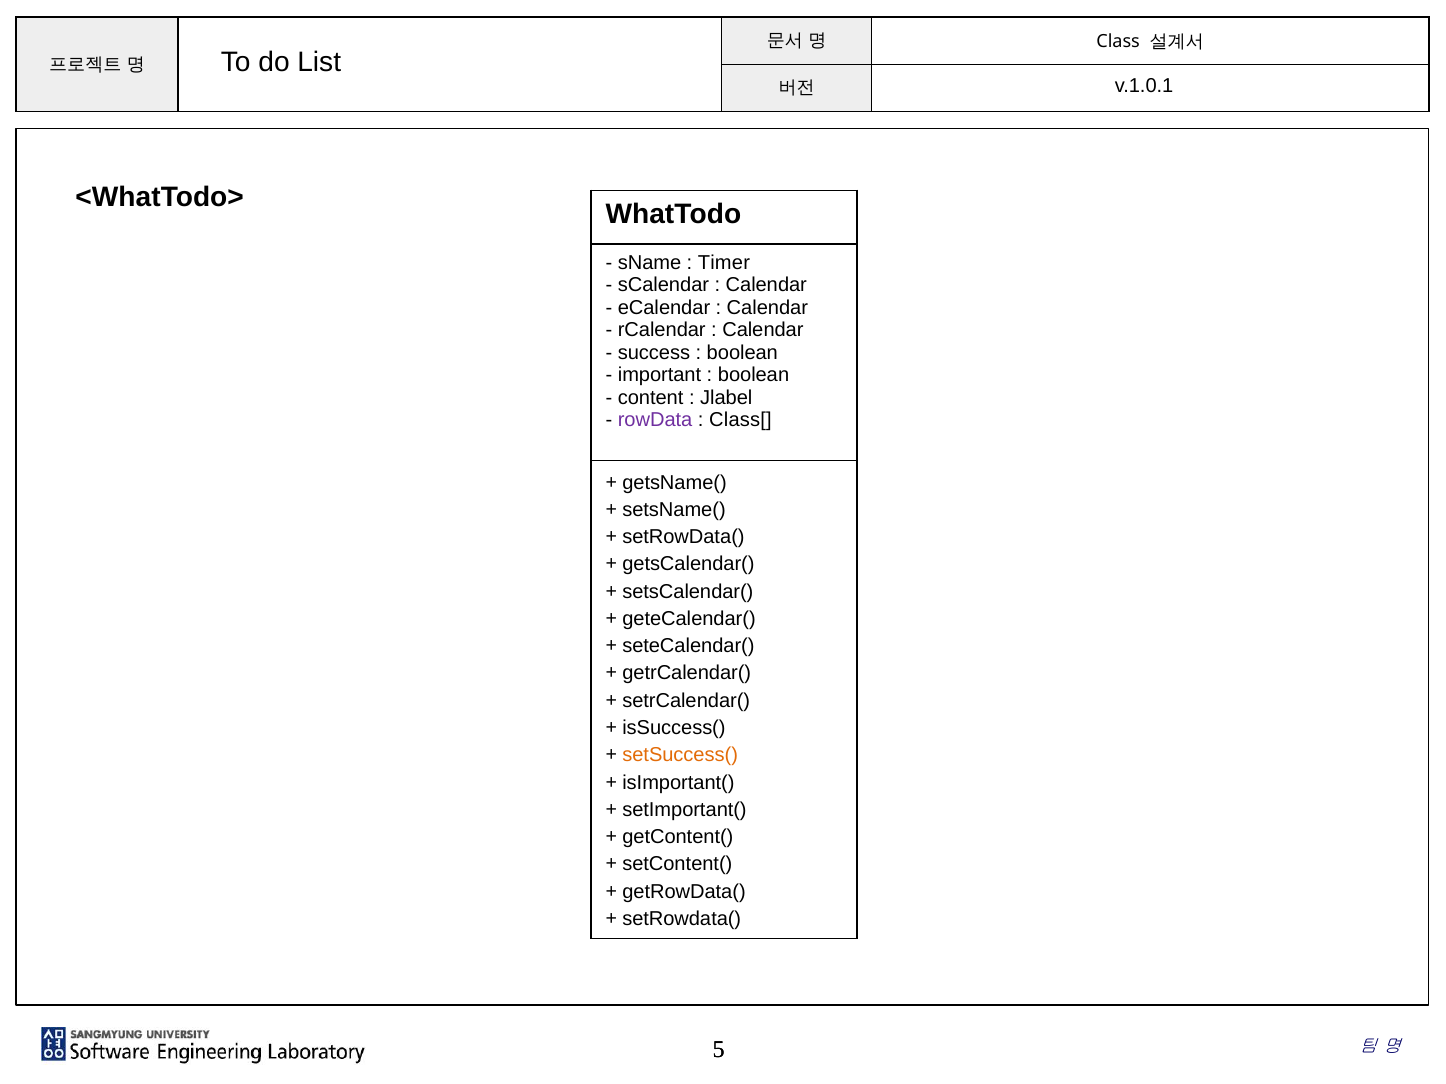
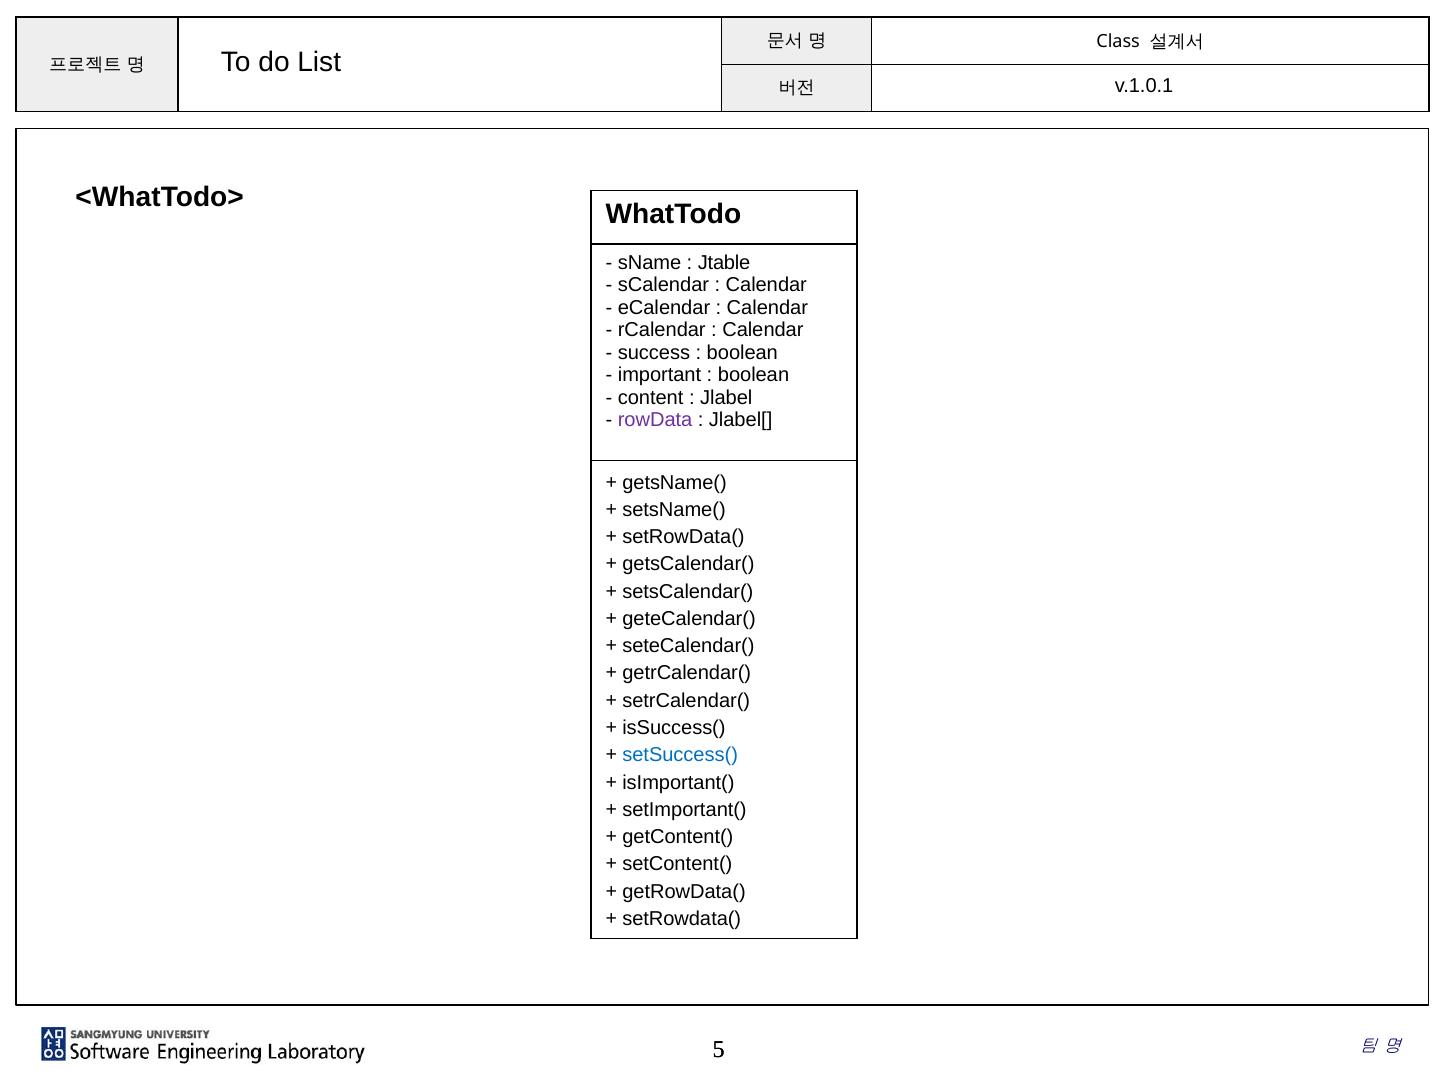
Timer: Timer -> Jtable
Class[: Class[ -> Jlabel[
setSuccess( colour: orange -> blue
